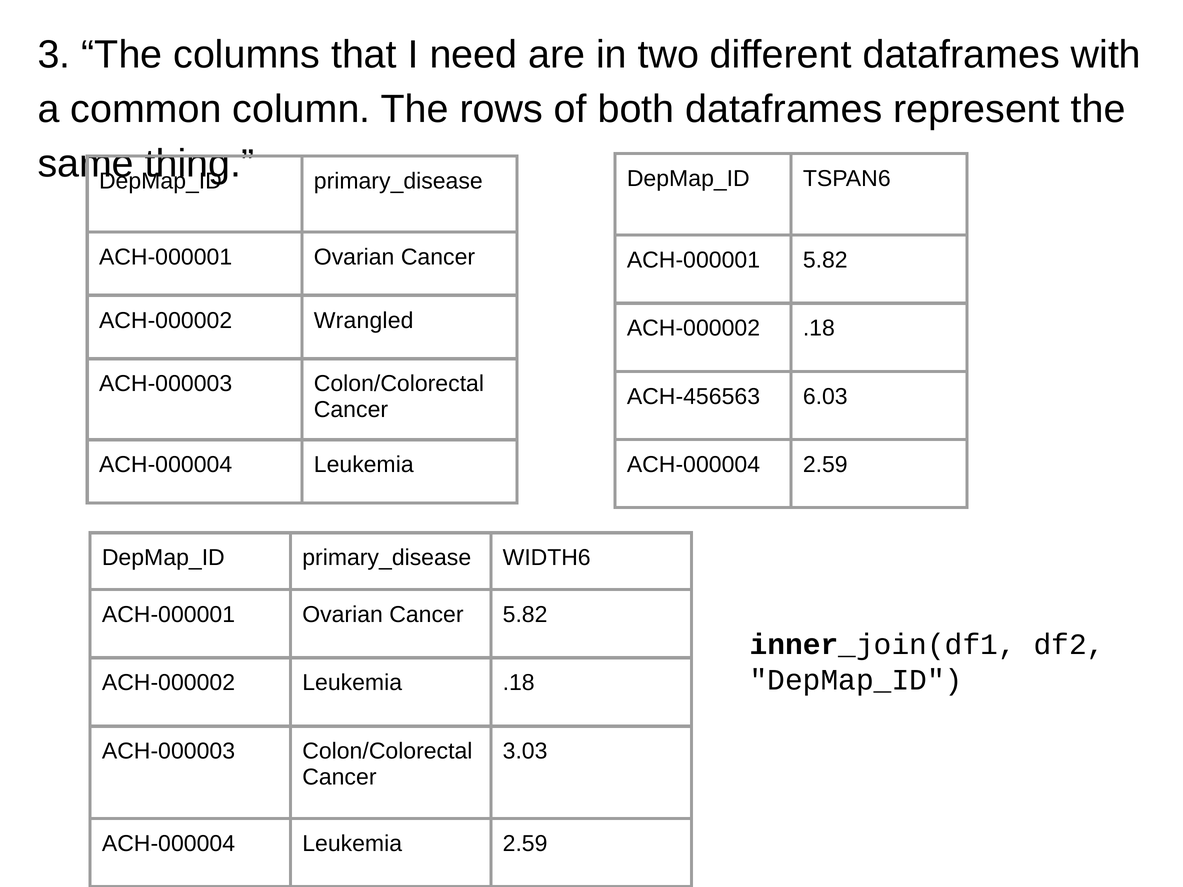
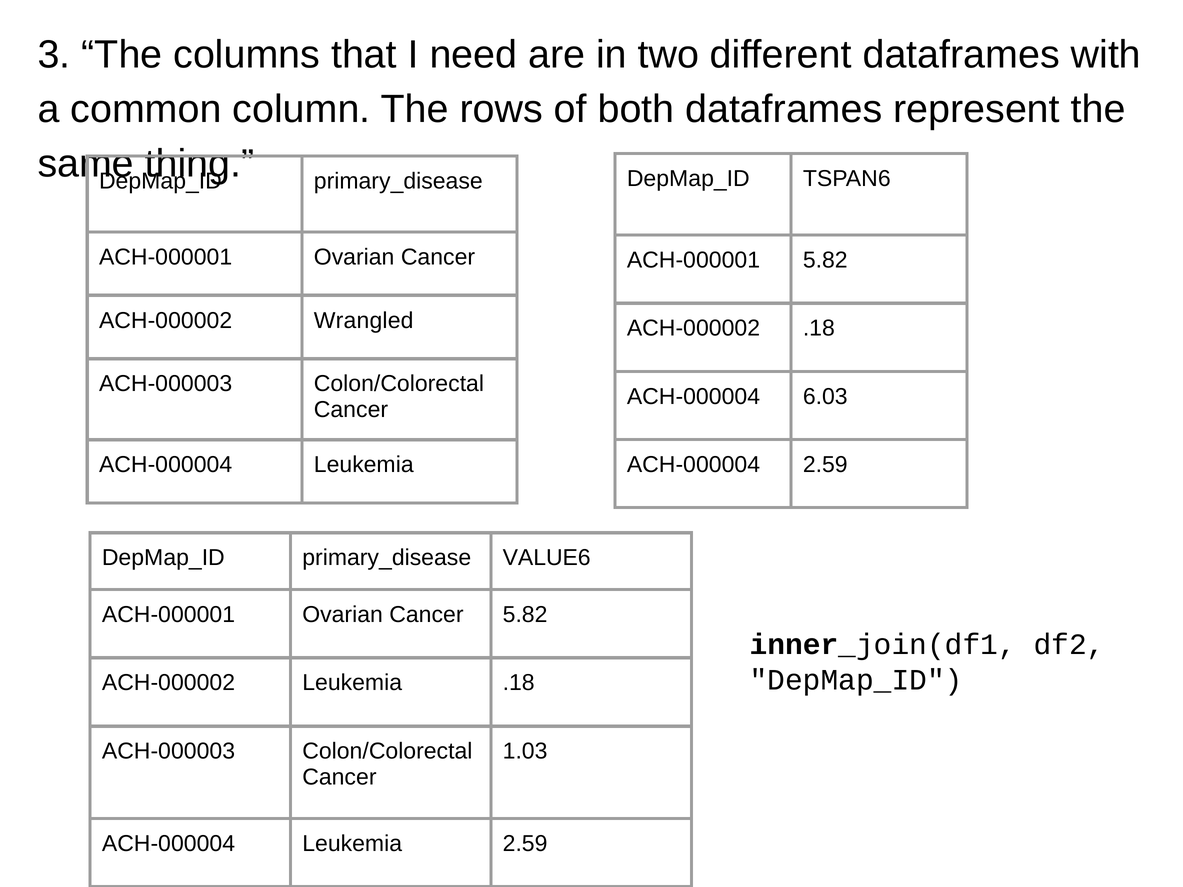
ACH-456563 at (693, 397): ACH-456563 -> ACH-000004
WIDTH6: WIDTH6 -> VALUE6
3.03: 3.03 -> 1.03
